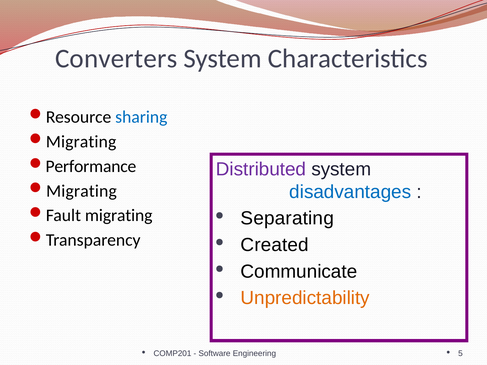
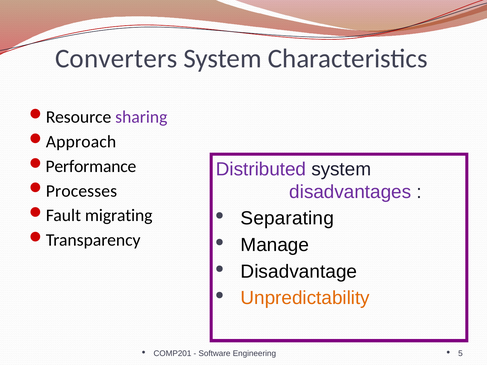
sharing colour: blue -> purple
Migrating at (81, 142): Migrating -> Approach
Migrating at (81, 191): Migrating -> Processes
disadvantages colour: blue -> purple
Created: Created -> Manage
Communicate: Communicate -> Disadvantage
